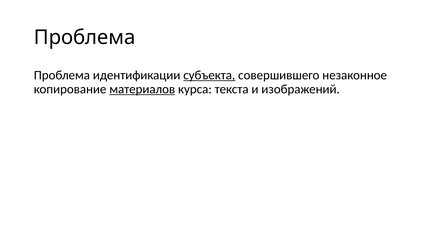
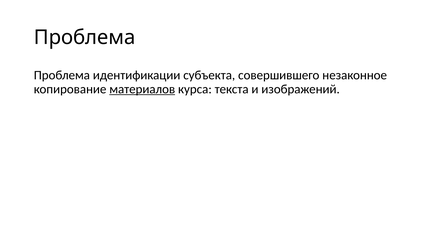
субъекта underline: present -> none
